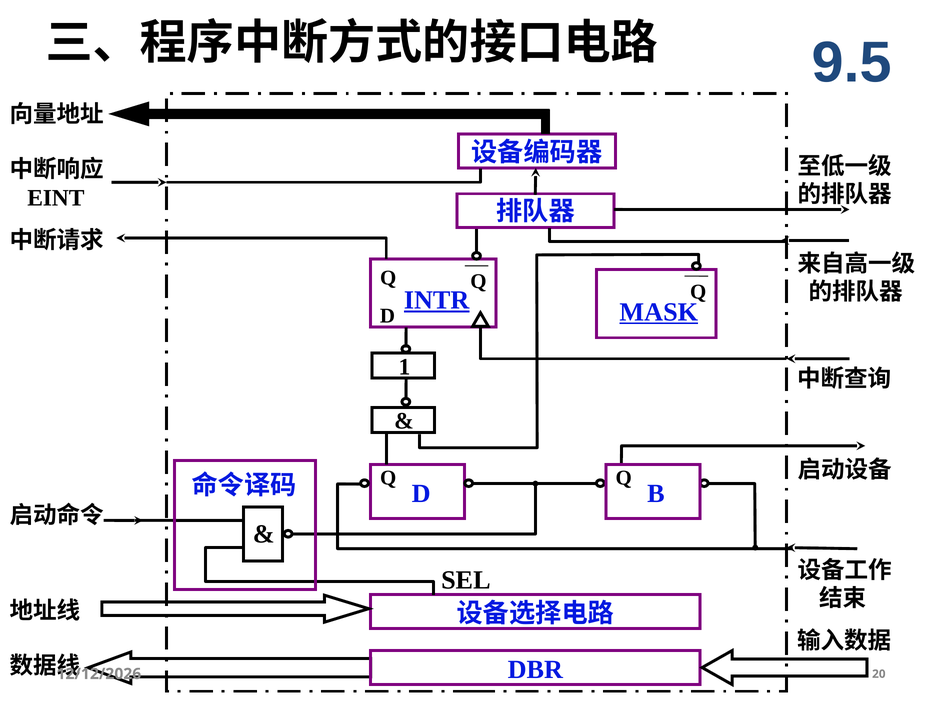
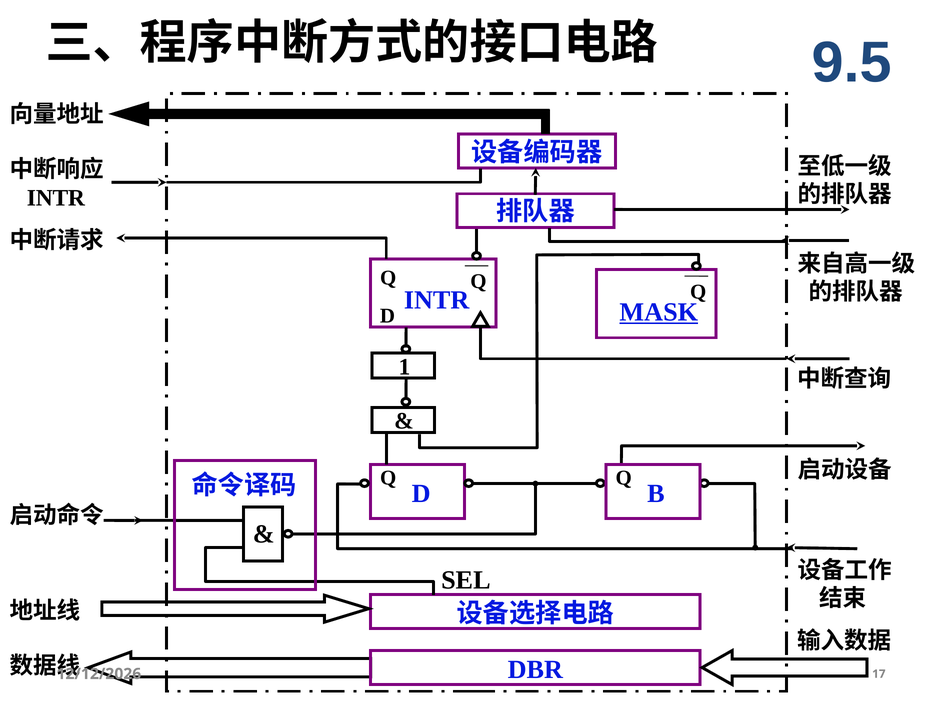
EINT at (56, 198): EINT -> INTR
INTR at (437, 300) underline: present -> none
20: 20 -> 17
